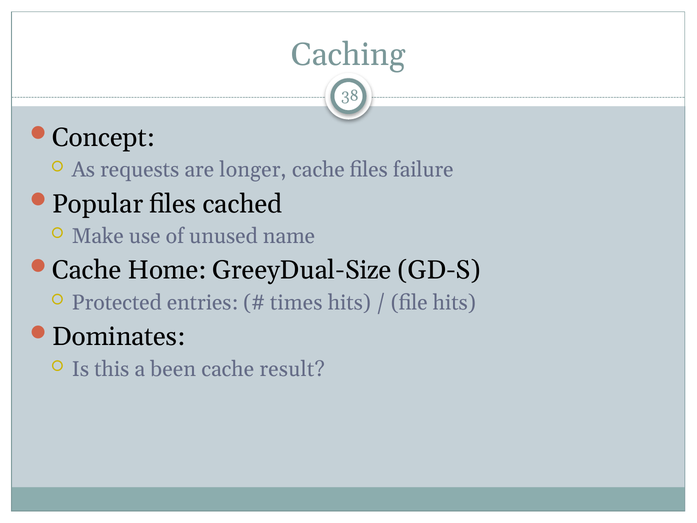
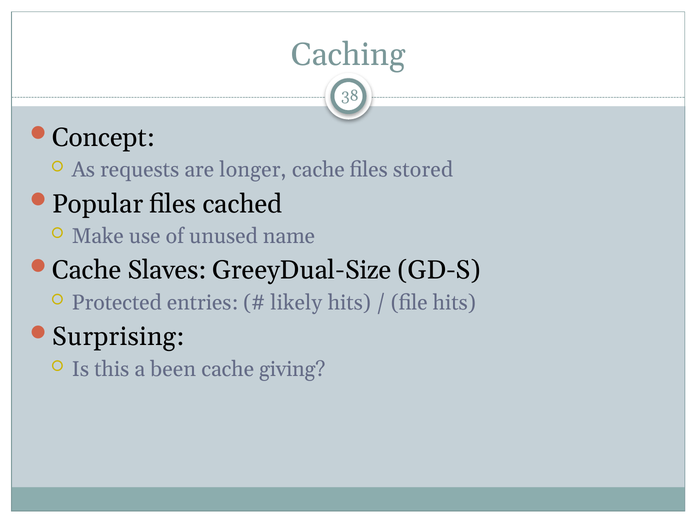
failure: failure -> stored
Home: Home -> Slaves
times: times -> likely
Dominates: Dominates -> Surprising
result: result -> giving
